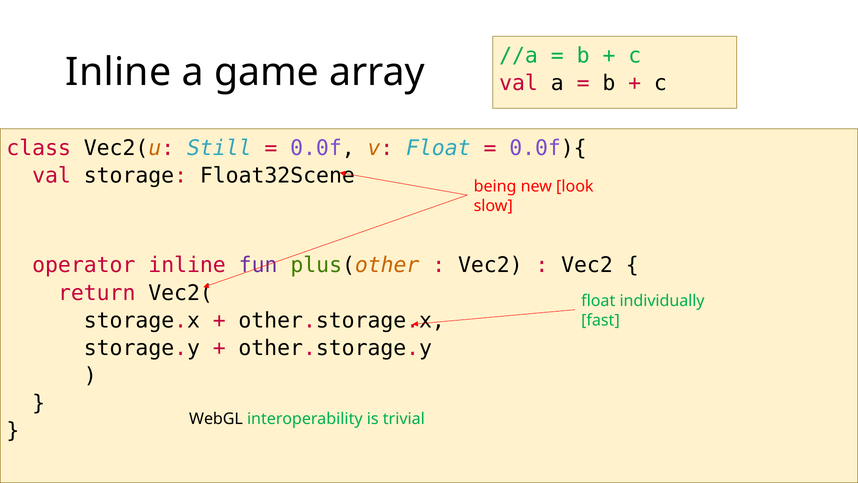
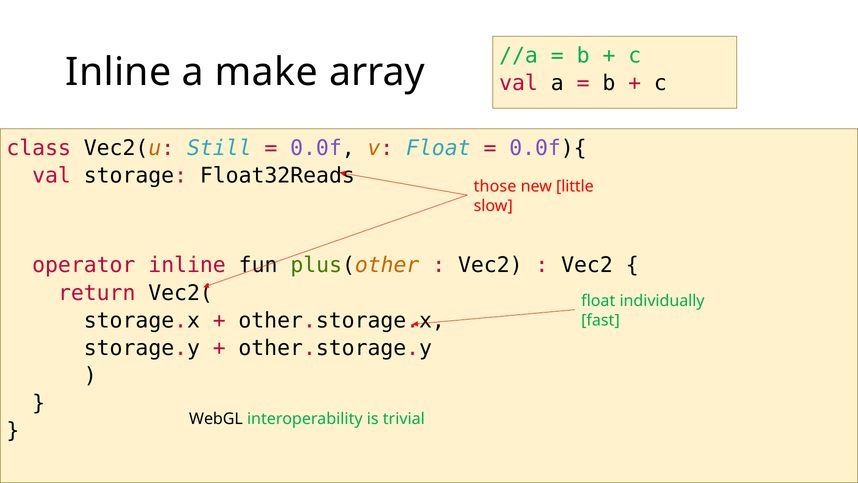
game: game -> make
Float32Scene: Float32Scene -> Float32Reads
being: being -> those
look: look -> little
fun colour: purple -> black
